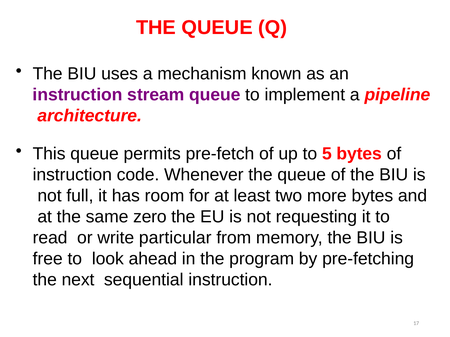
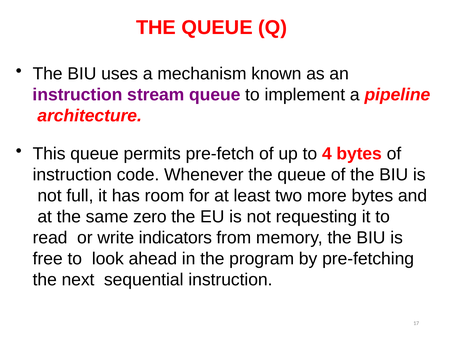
5: 5 -> 4
particular: particular -> indicators
